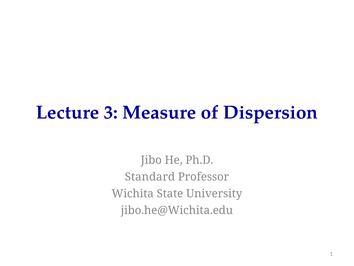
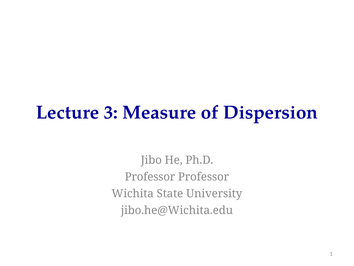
Standard at (150, 177): Standard -> Professor
